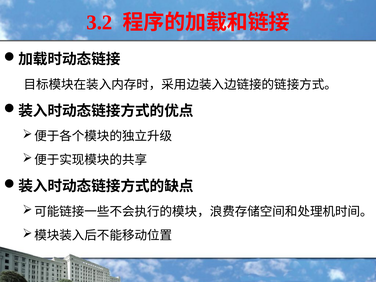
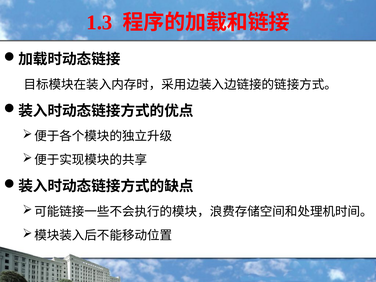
3.2: 3.2 -> 1.3
